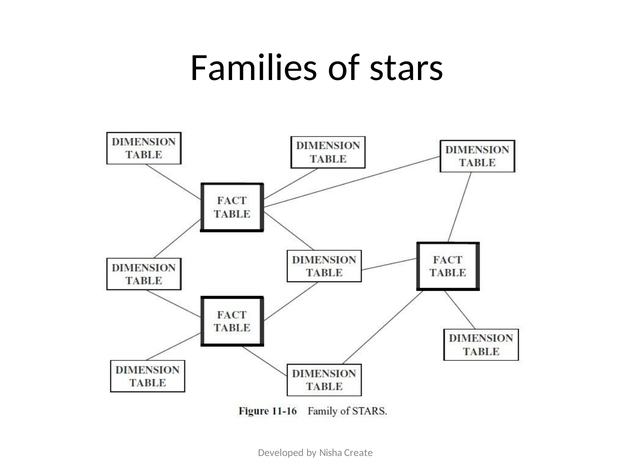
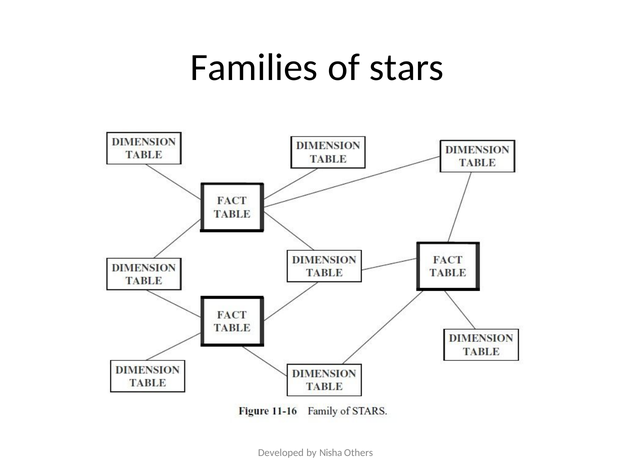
Create: Create -> Others
